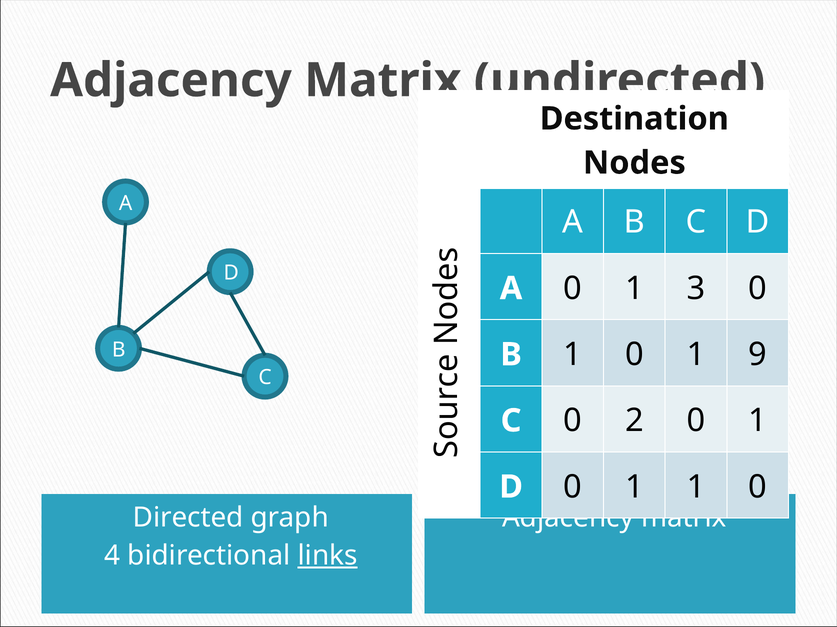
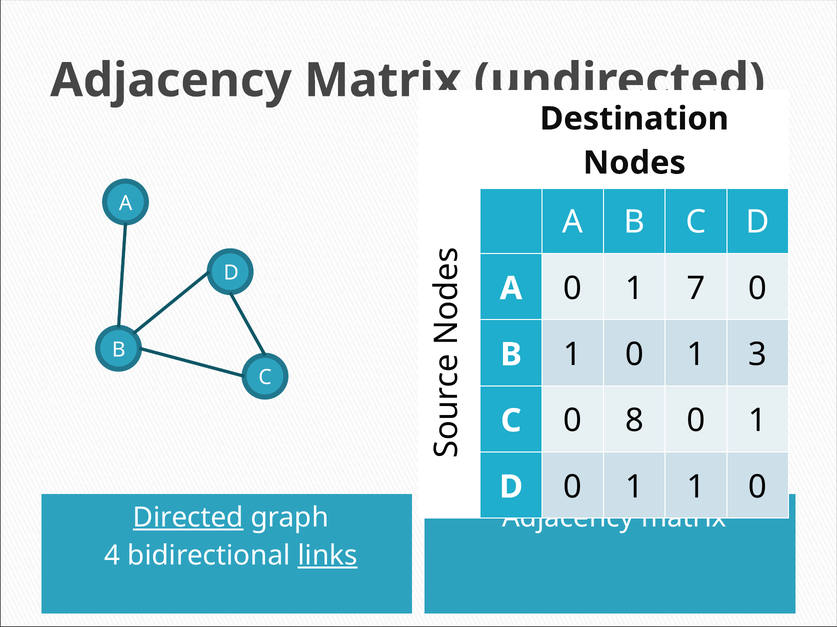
3: 3 -> 7
9: 9 -> 3
2: 2 -> 8
Directed underline: none -> present
